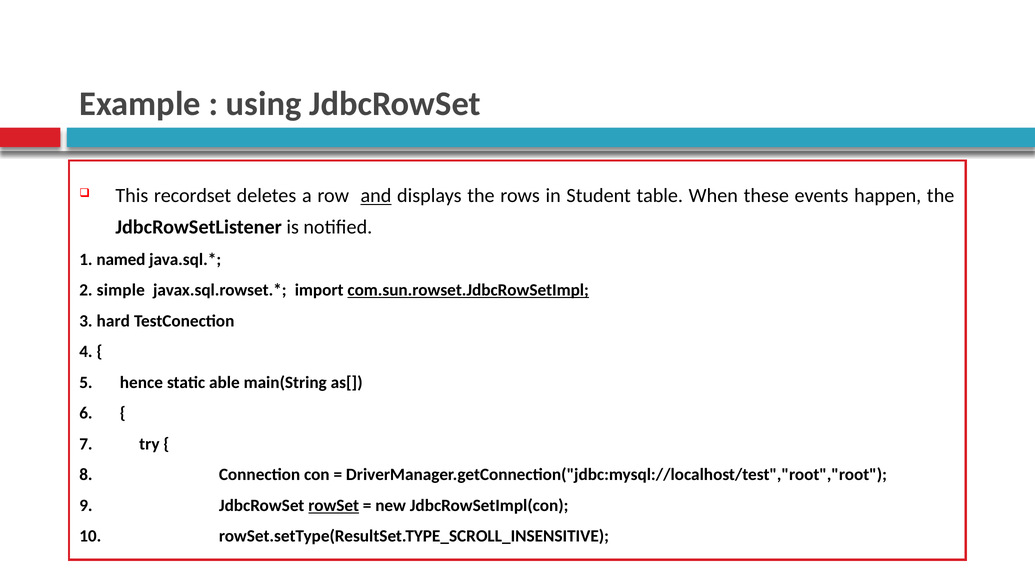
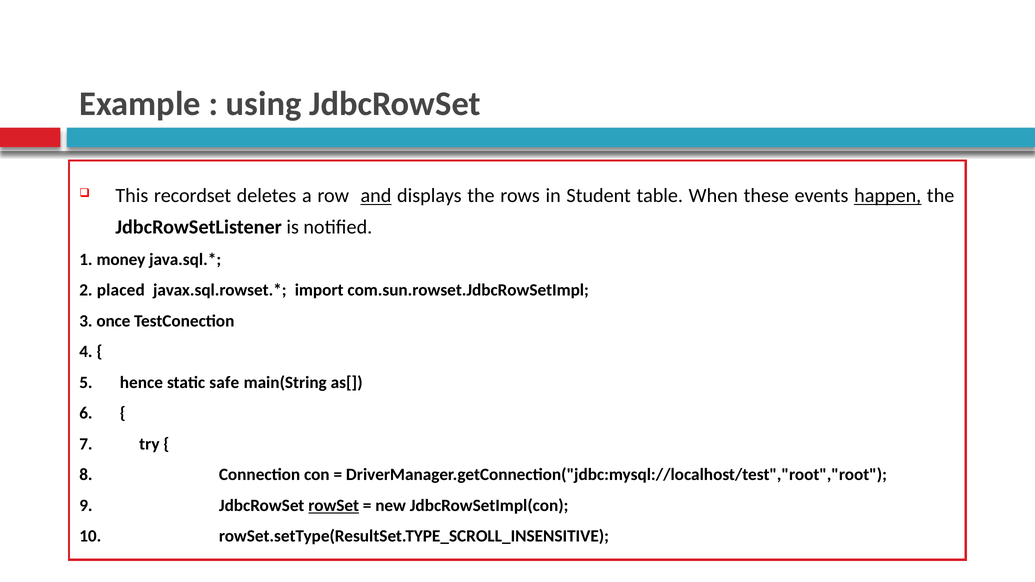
happen underline: none -> present
named: named -> money
simple: simple -> placed
com.sun.rowset.JdbcRowSetImpl underline: present -> none
hard: hard -> once
able: able -> safe
